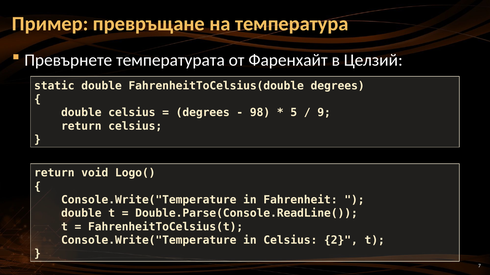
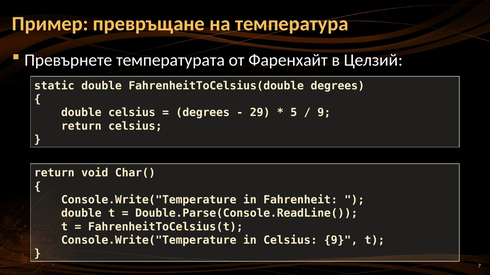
98: 98 -> 29
Logo(: Logo( -> Char(
Celsius 2: 2 -> 9
